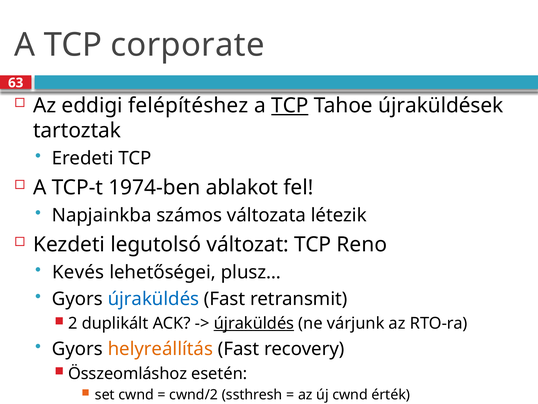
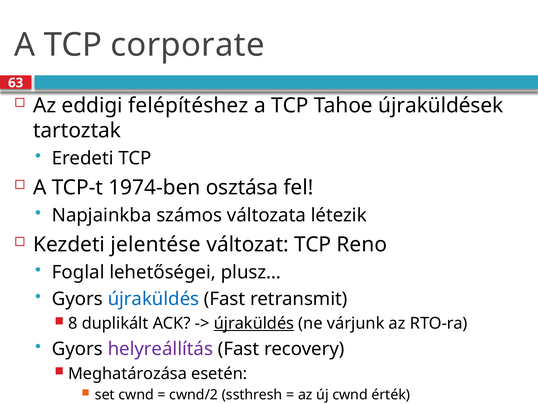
TCP at (290, 105) underline: present -> none
ablakot: ablakot -> osztása
legutolsó: legutolsó -> jelentése
Kevés: Kevés -> Foglal
2: 2 -> 8
helyreállítás colour: orange -> purple
Összeomláshoz: Összeomláshoz -> Meghatározása
